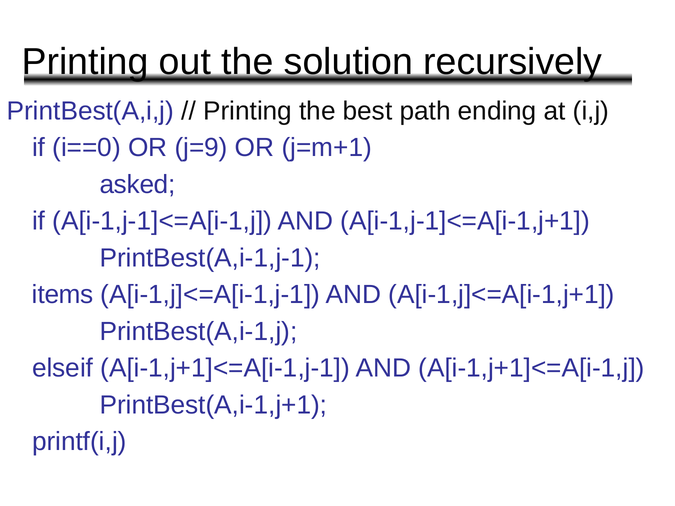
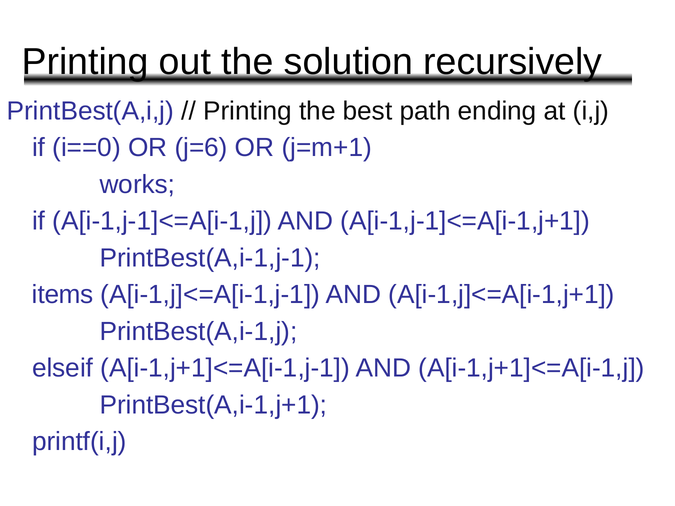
j=9: j=9 -> j=6
asked: asked -> works
